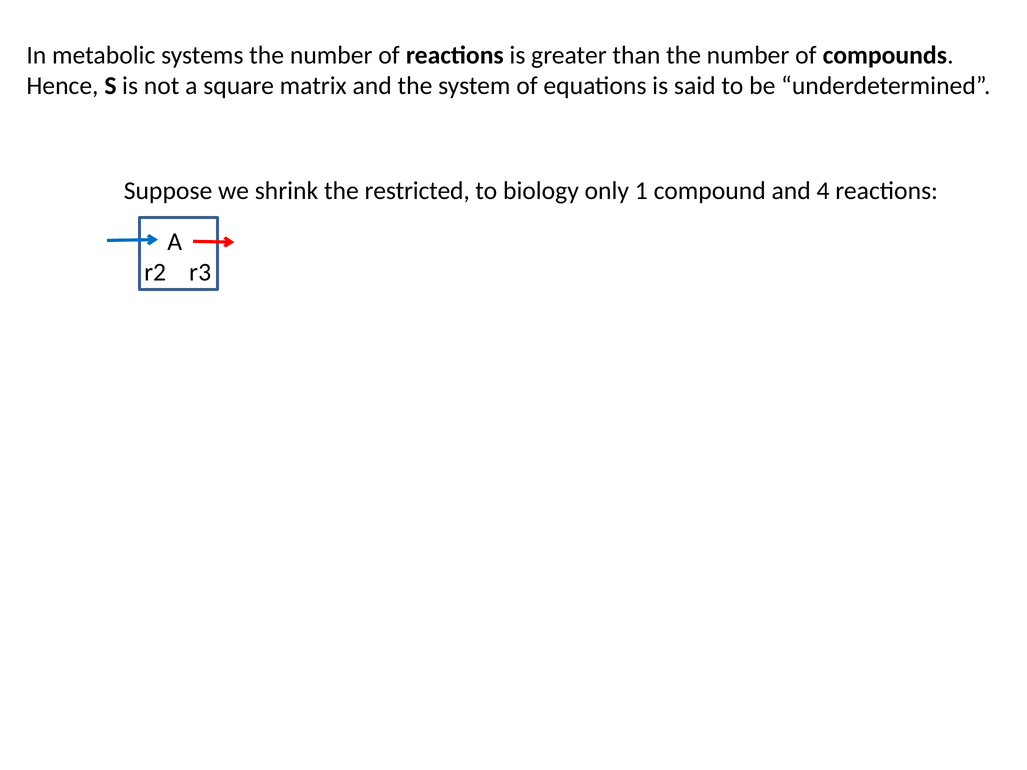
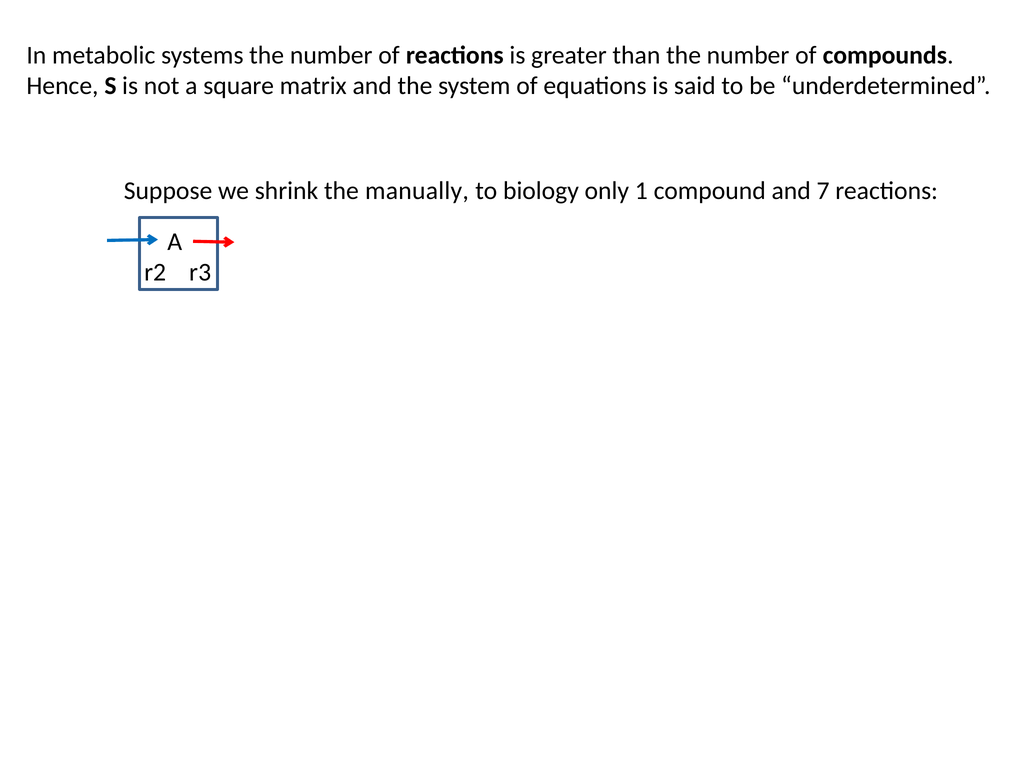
restricted: restricted -> manually
4: 4 -> 7
